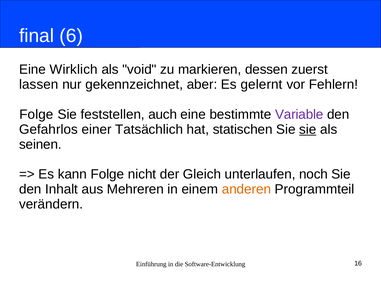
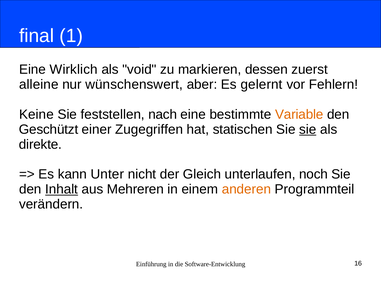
6: 6 -> 1
lassen: lassen -> alleine
gekennzeichnet: gekennzeichnet -> wünschenswert
Folge at (36, 115): Folge -> Keine
auch: auch -> nach
Variable colour: purple -> orange
Gefahrlos: Gefahrlos -> Geschützt
Tatsächlich: Tatsächlich -> Zugegriffen
seinen: seinen -> direkte
kann Folge: Folge -> Unter
Inhalt underline: none -> present
